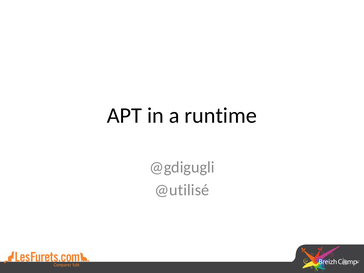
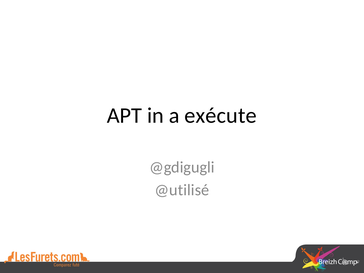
runtime: runtime -> exécute
